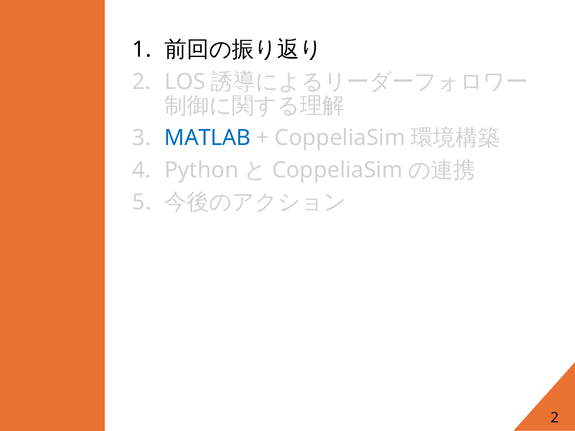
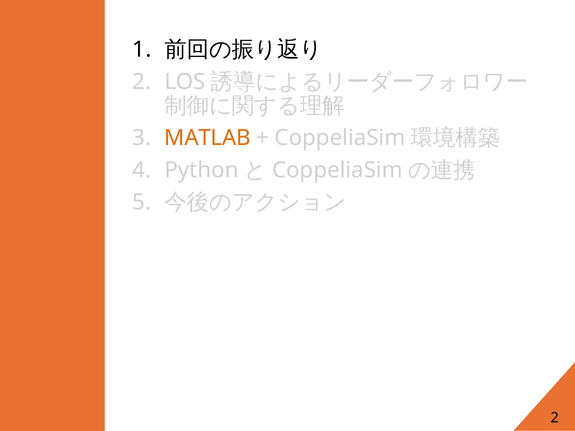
MATLAB colour: blue -> orange
